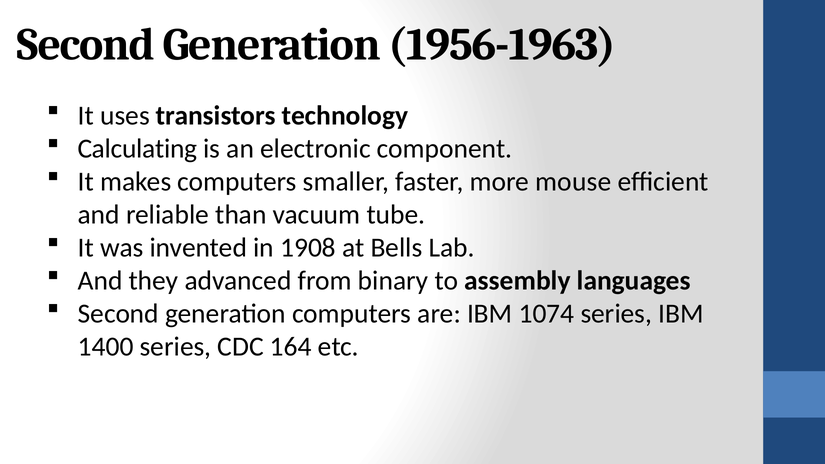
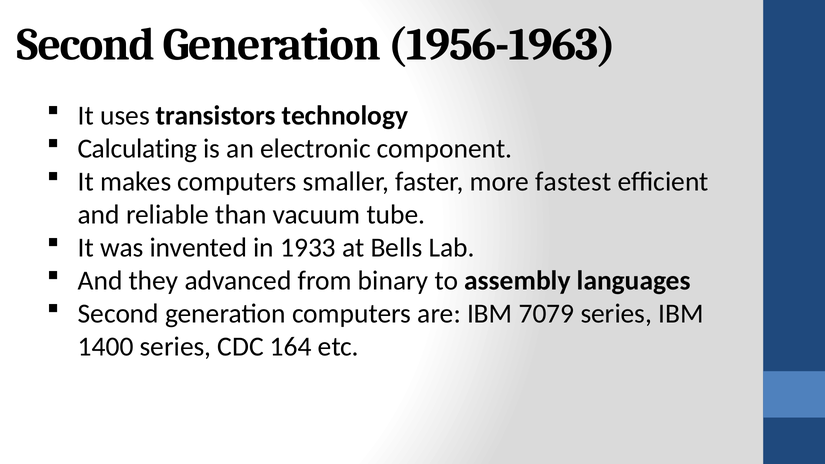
mouse: mouse -> fastest
1908: 1908 -> 1933
1074: 1074 -> 7079
